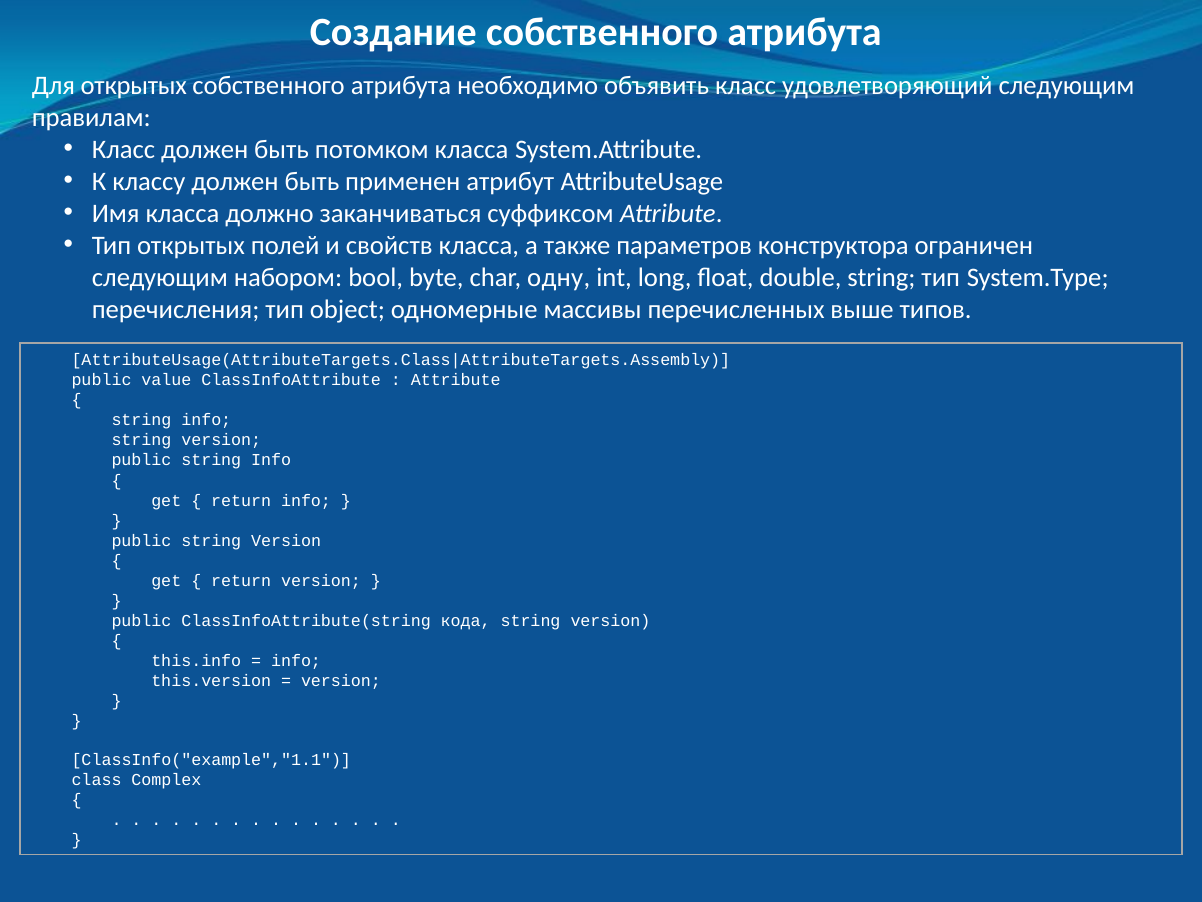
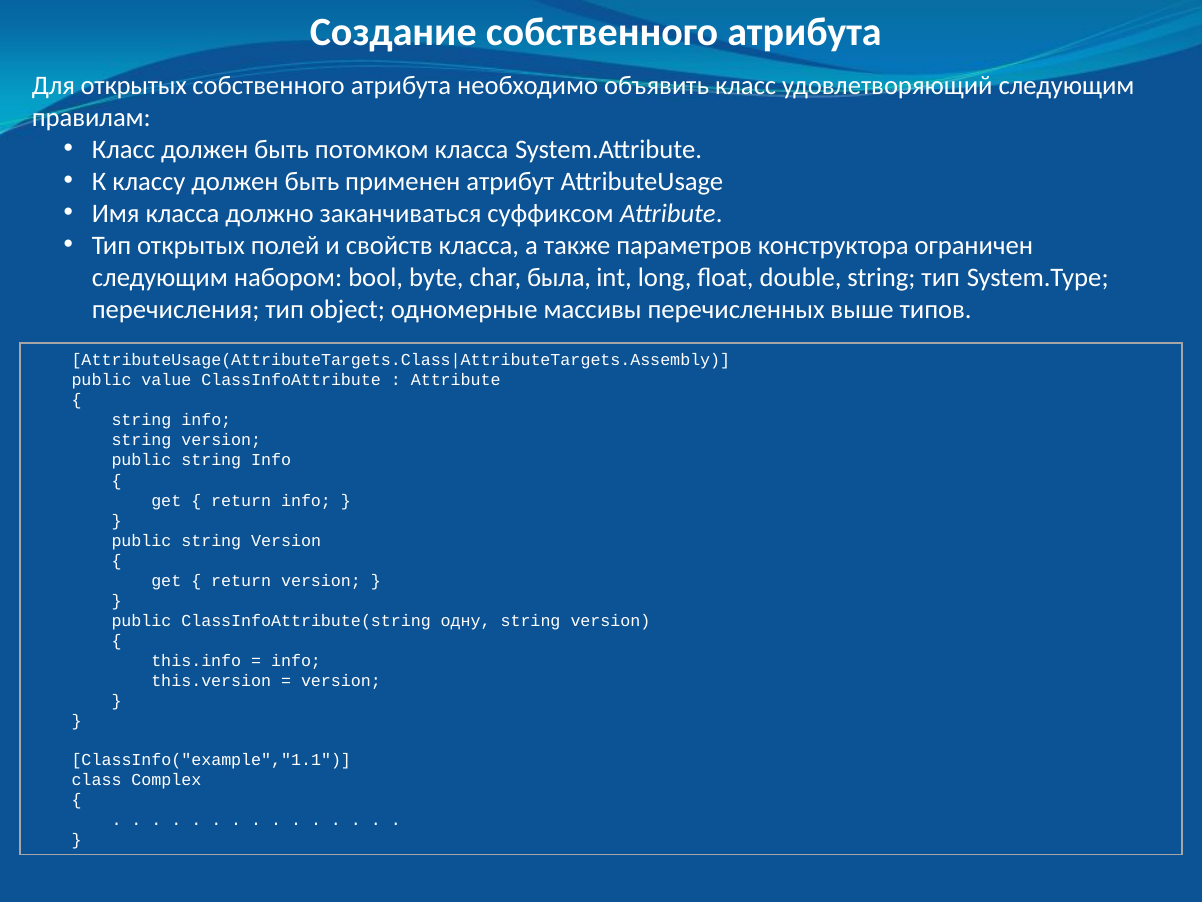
одну: одну -> была
кода: кода -> одну
